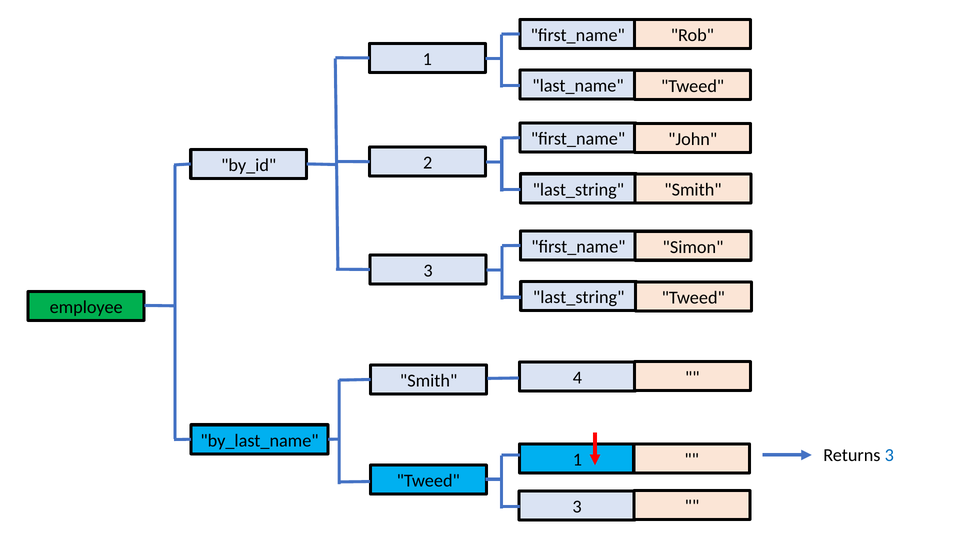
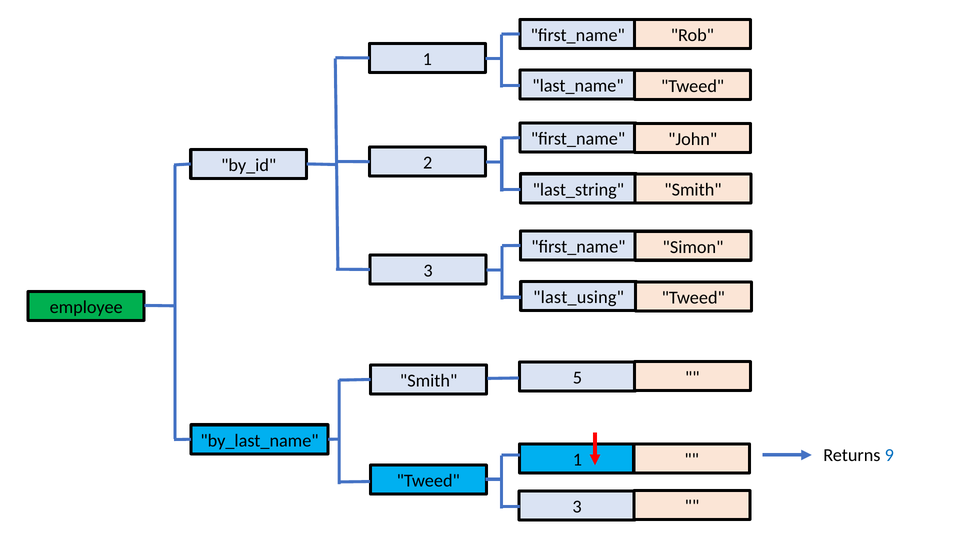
last_string at (579, 297): last_string -> last_using
4: 4 -> 5
Returns 3: 3 -> 9
